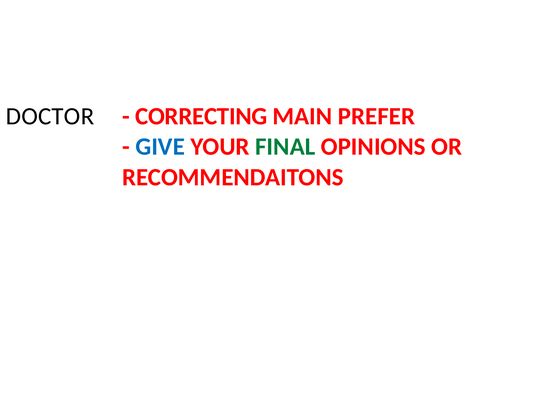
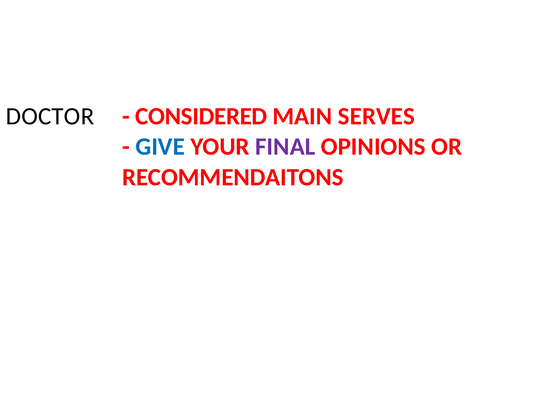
CORRECTING: CORRECTING -> CONSIDERED
PREFER: PREFER -> SERVES
FINAL colour: green -> purple
